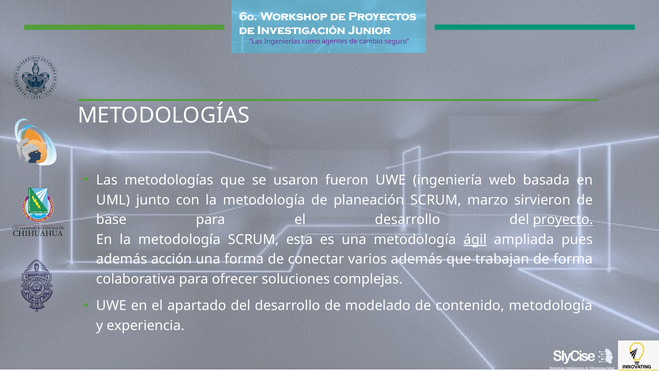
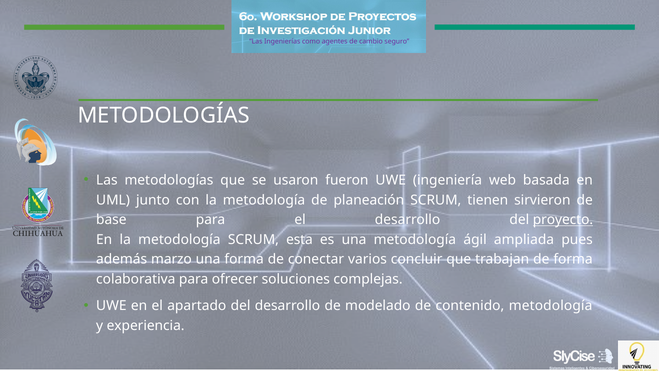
marzo: marzo -> tienen
ágil underline: present -> none
acción: acción -> marzo
varios además: además -> concluir
